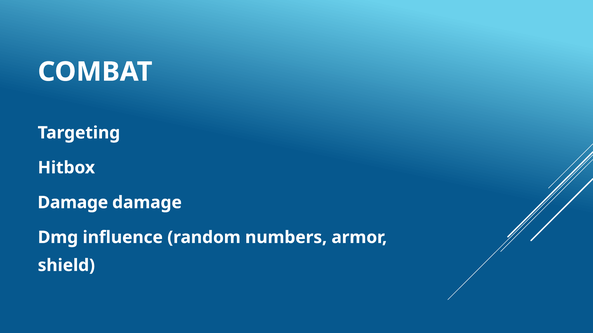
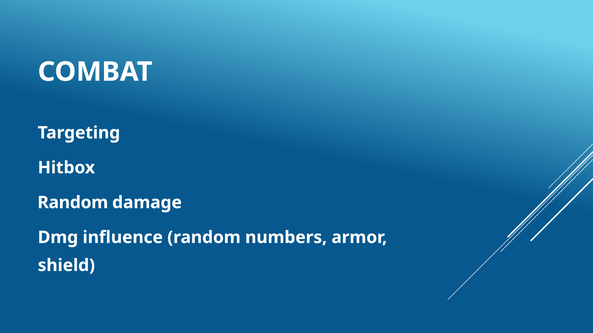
Damage at (73, 203): Damage -> Random
